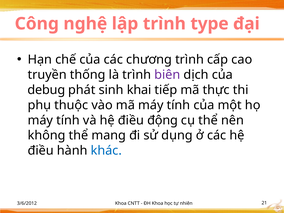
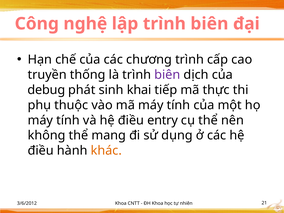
lập trình type: type -> biên
động: động -> entry
khác colour: blue -> orange
